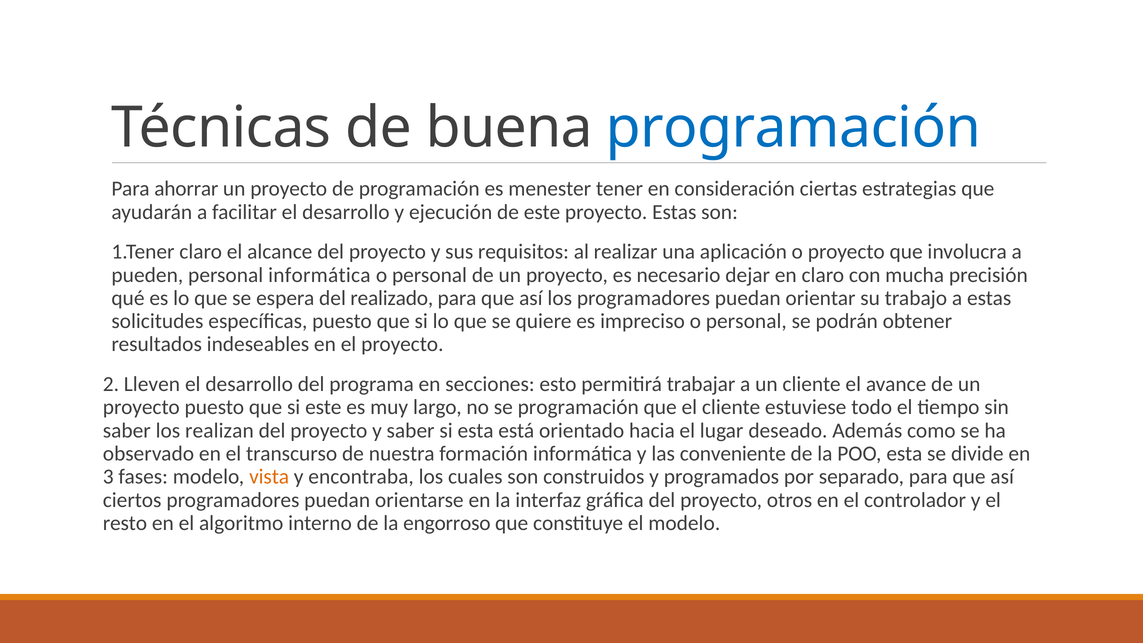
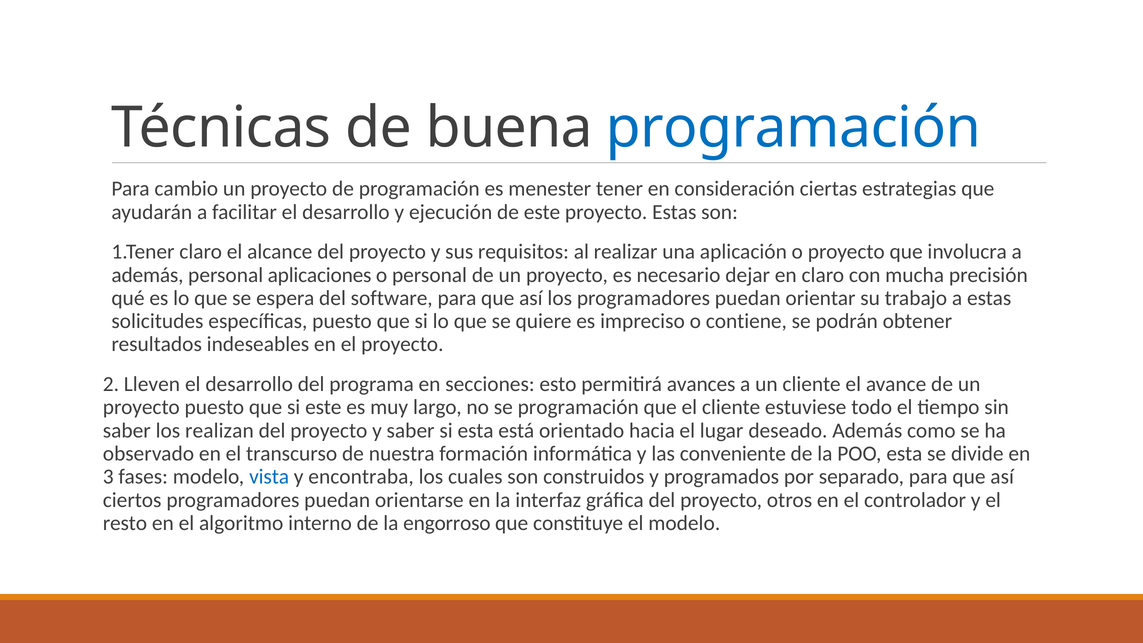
ahorrar: ahorrar -> cambio
pueden at (147, 275): pueden -> además
personal informática: informática -> aplicaciones
realizado: realizado -> software
impreciso o personal: personal -> contiene
trabajar: trabajar -> avances
vista colour: orange -> blue
